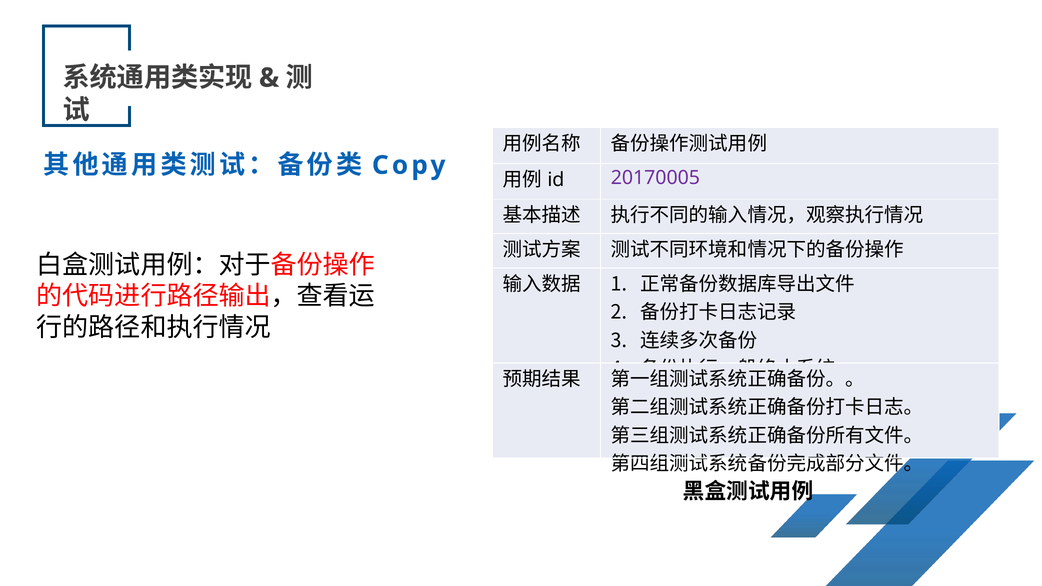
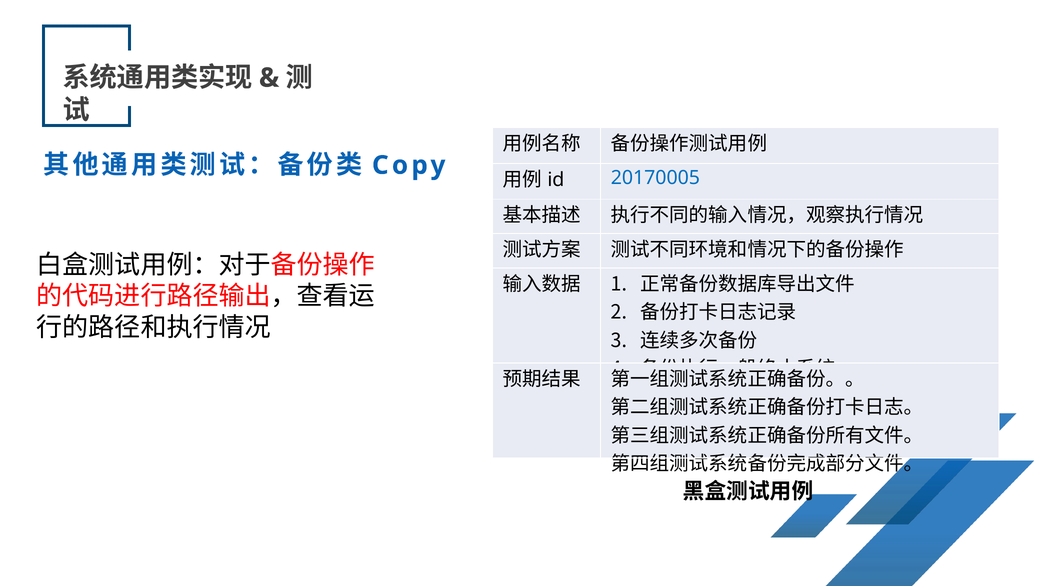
20170005 colour: purple -> blue
